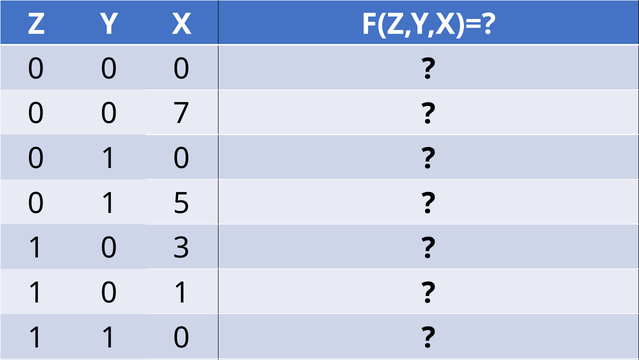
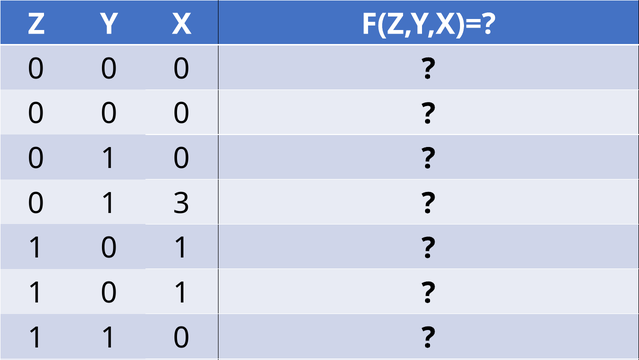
7 at (182, 114): 7 -> 0
5: 5 -> 3
3 at (182, 248): 3 -> 1
